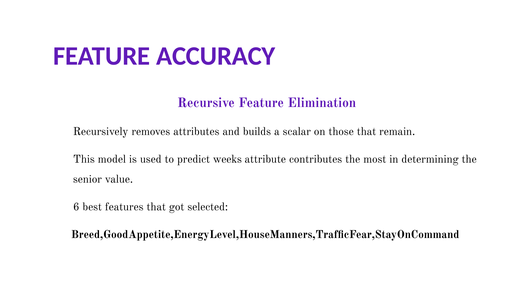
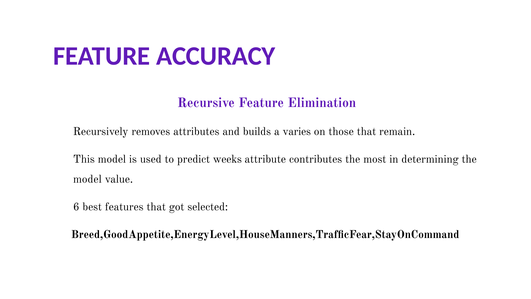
scalar: scalar -> varies
senior at (87, 179): senior -> model
